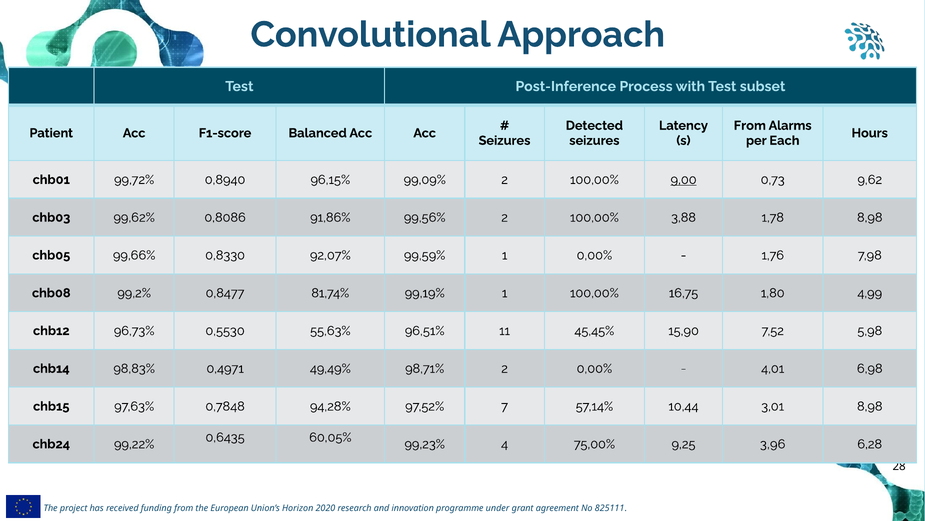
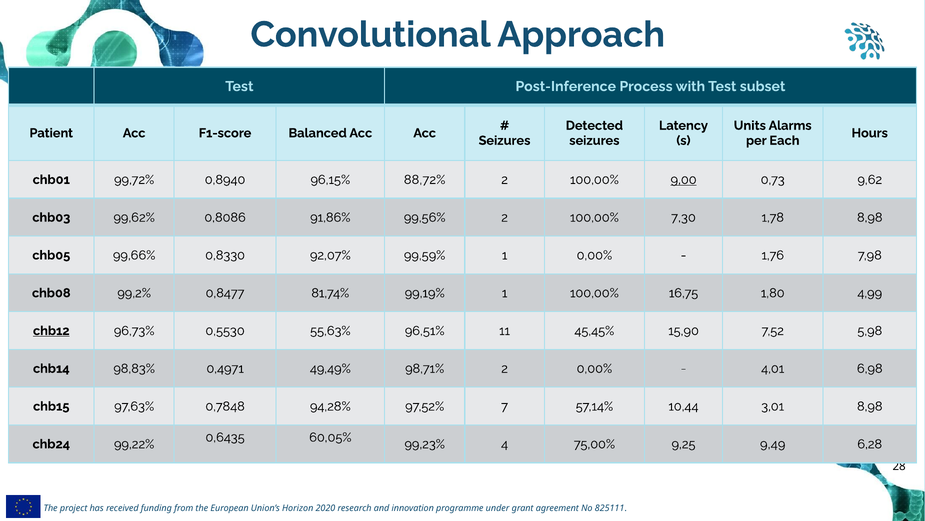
From at (750, 125): From -> Units
99,09%: 99,09% -> 88,72%
3,88: 3,88 -> 7,30
chb12 underline: none -> present
3,96: 3,96 -> 9,49
